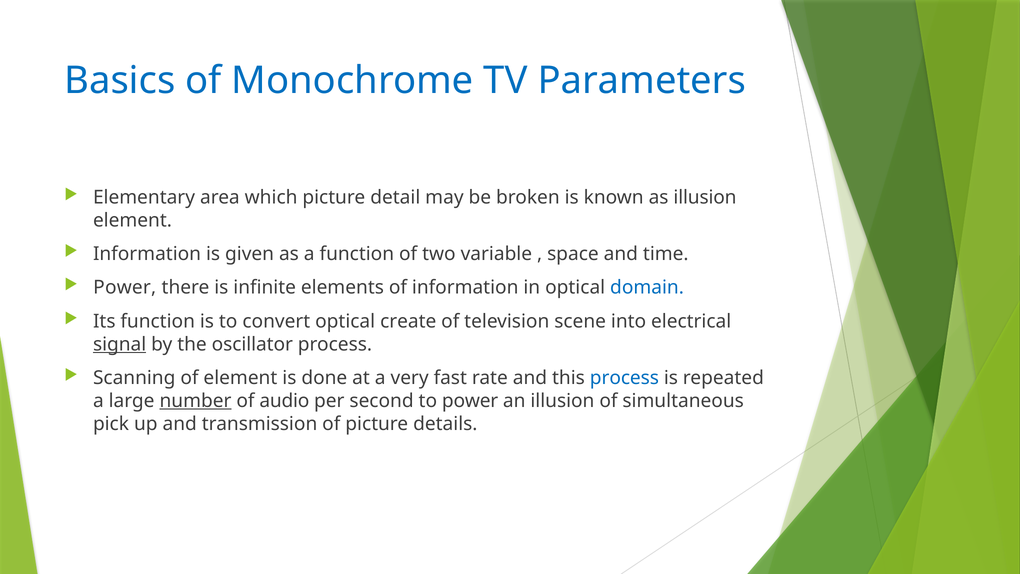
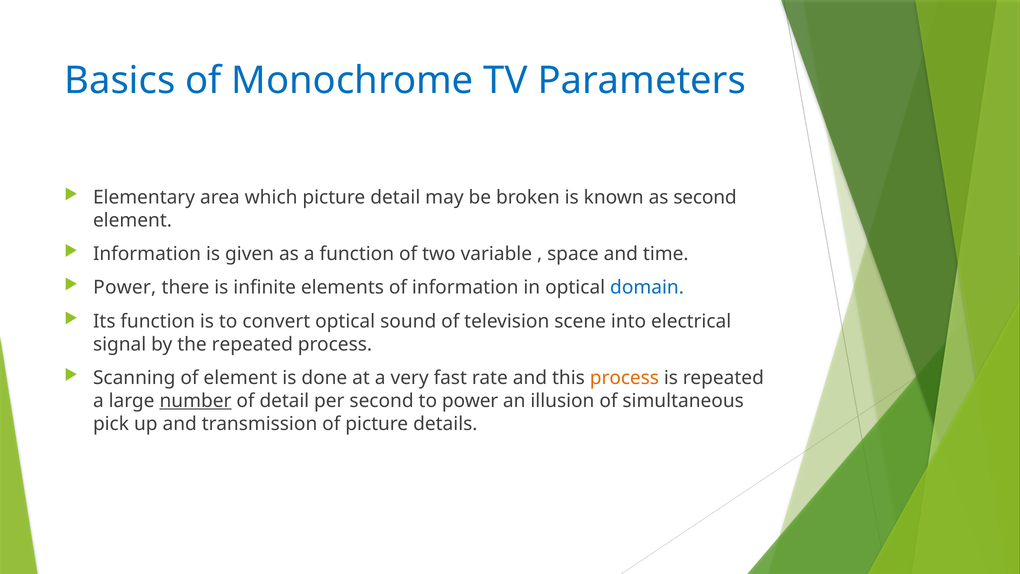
as illusion: illusion -> second
create: create -> sound
signal underline: present -> none
the oscillator: oscillator -> repeated
process at (624, 378) colour: blue -> orange
of audio: audio -> detail
